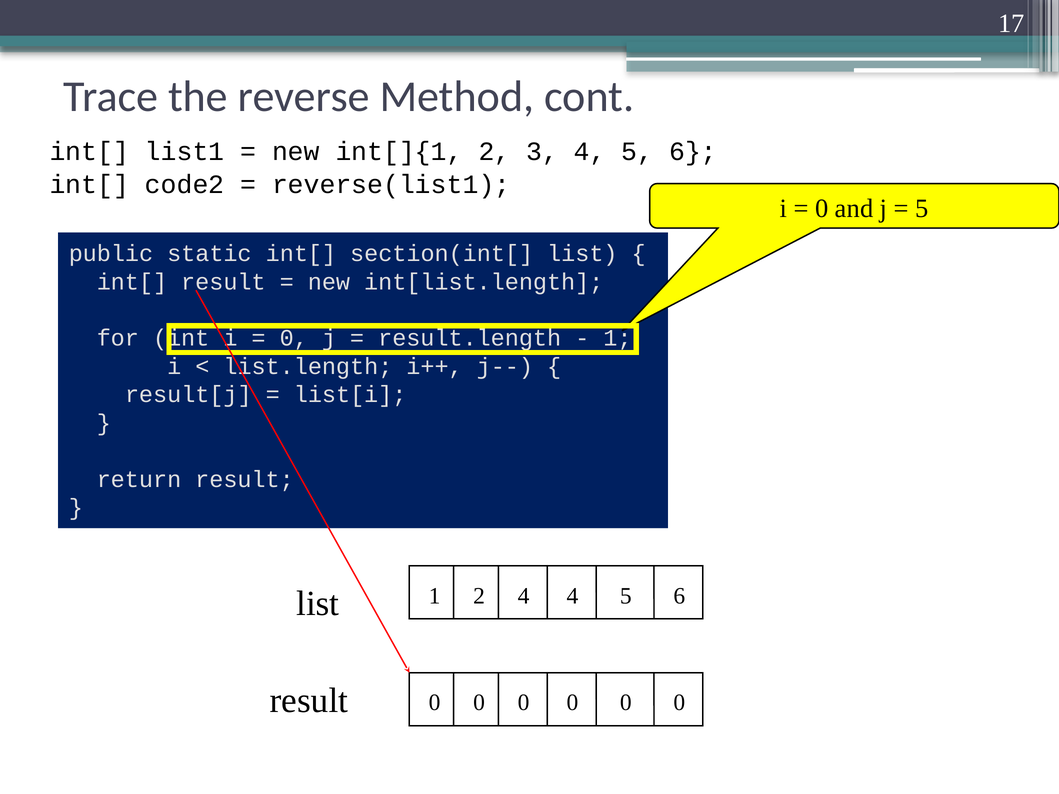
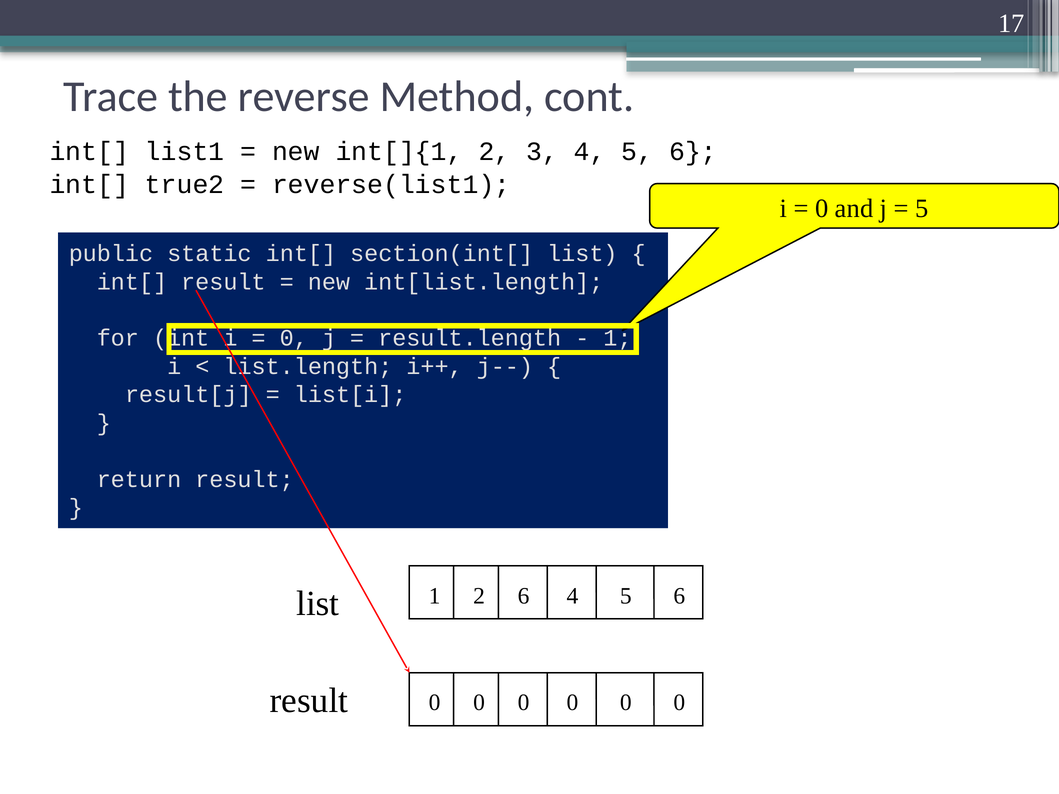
code2: code2 -> true2
2 4: 4 -> 6
